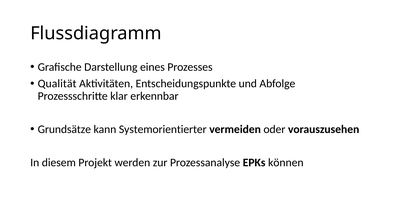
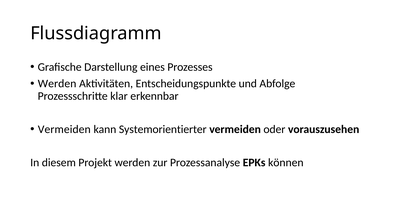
Qualität at (57, 84): Qualität -> Werden
Grundsätze at (64, 130): Grundsätze -> Vermeiden
